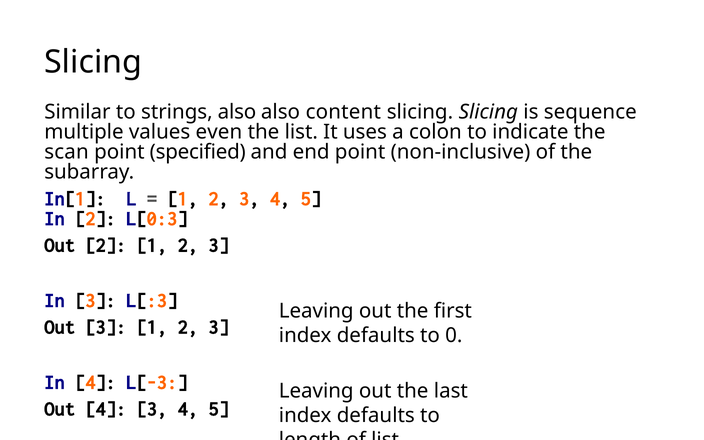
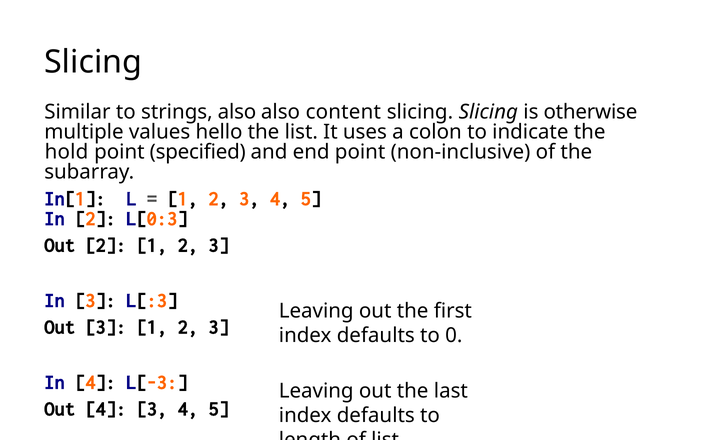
sequence: sequence -> otherwise
even: even -> hello
scan: scan -> hold
